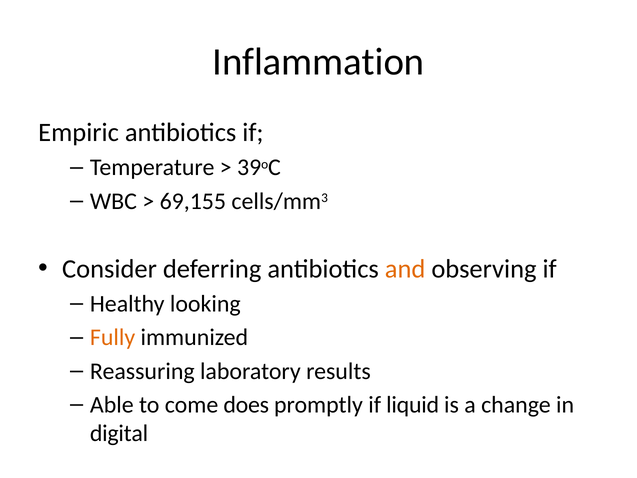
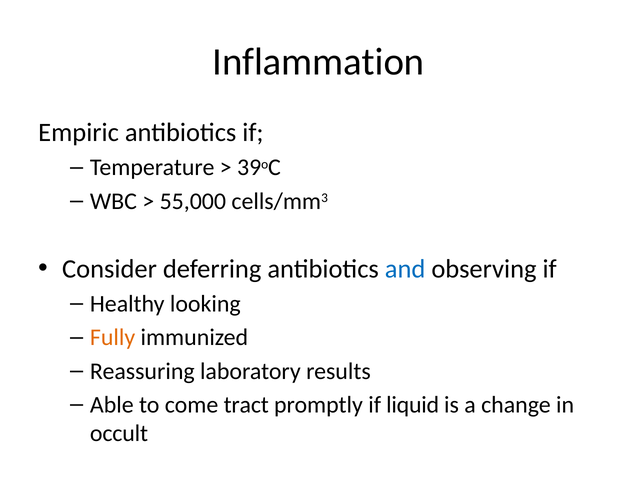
69,155: 69,155 -> 55,000
and colour: orange -> blue
does: does -> tract
digital: digital -> occult
